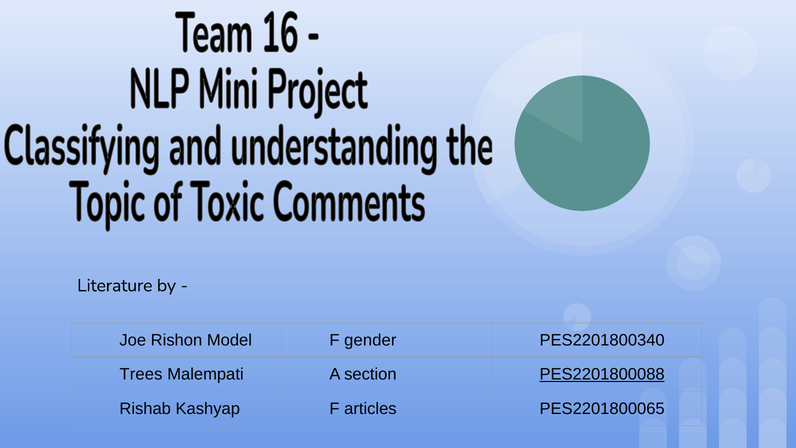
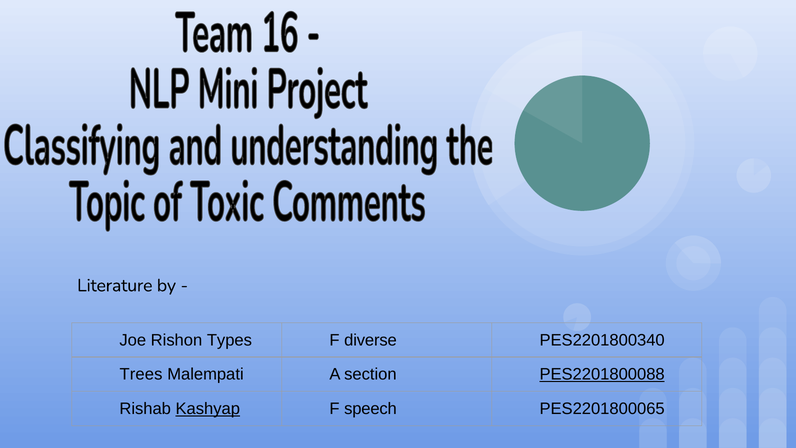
Model: Model -> Types
gender: gender -> diverse
Kashyap underline: none -> present
articles: articles -> speech
